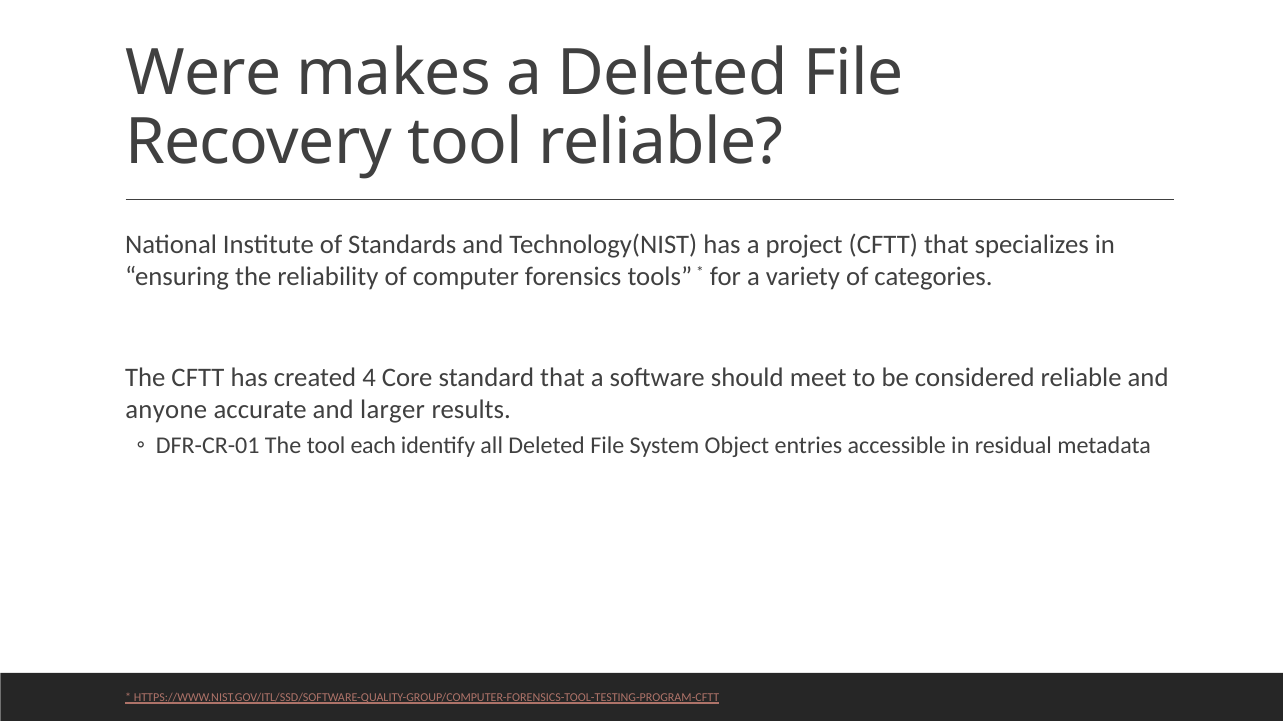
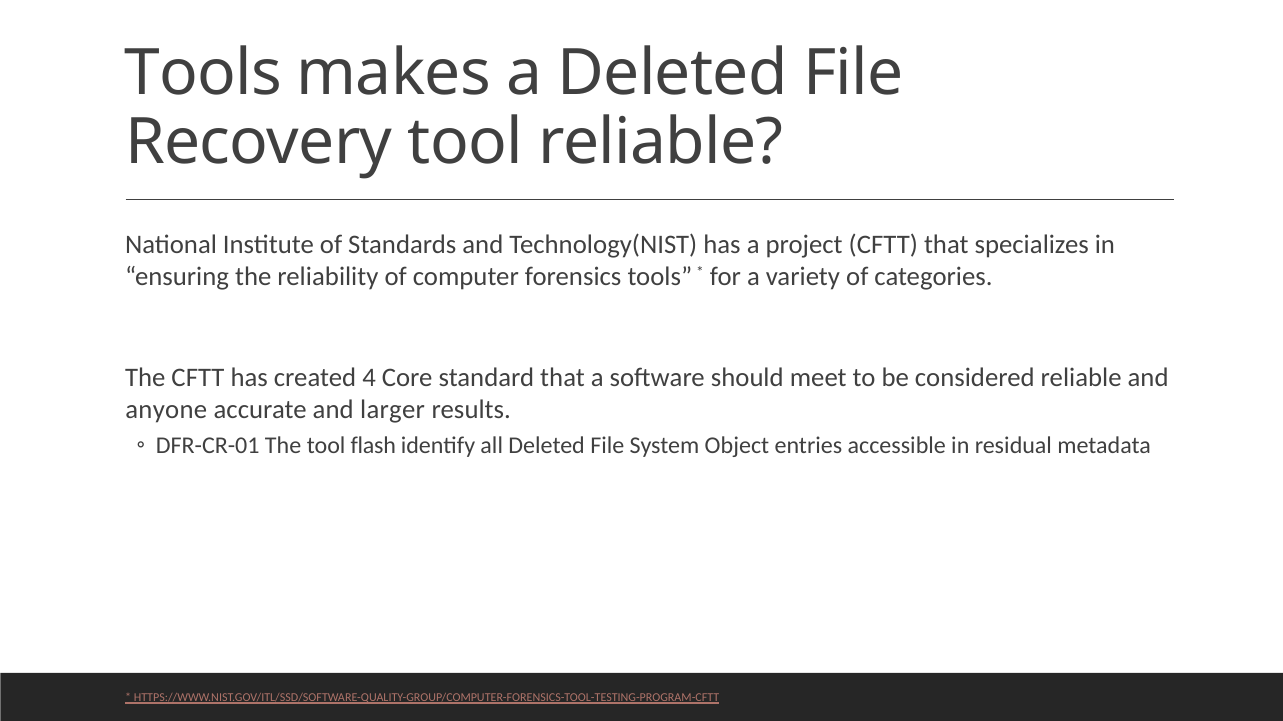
Were at (203, 74): Were -> Tools
each: each -> flash
